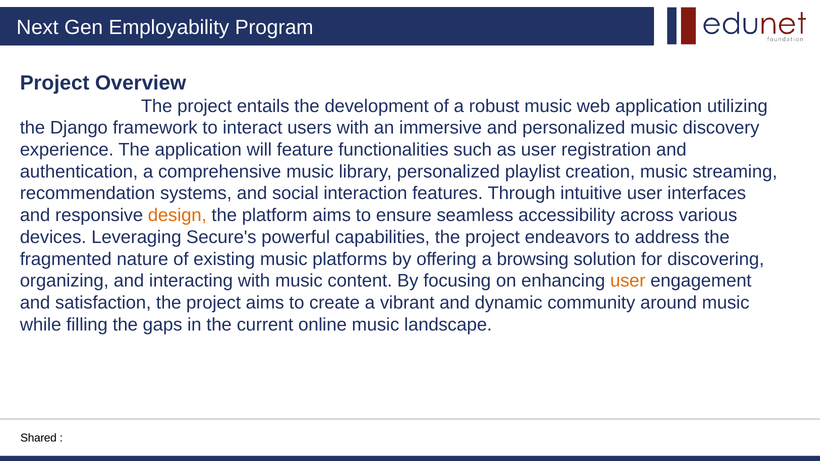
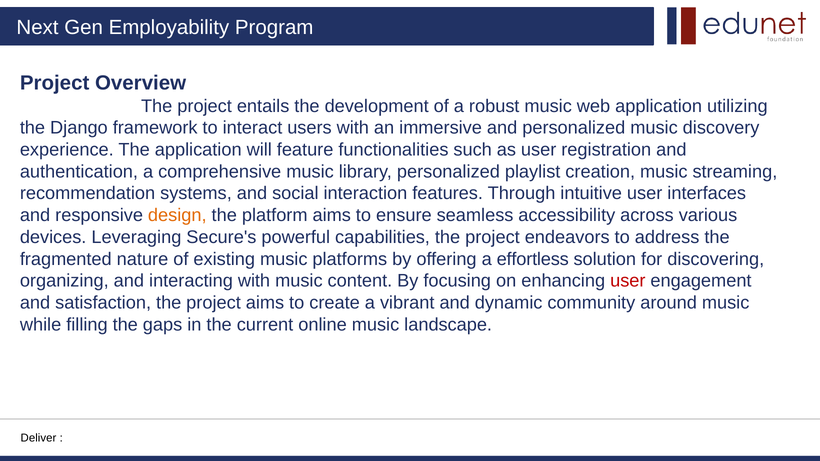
browsing: browsing -> effortless
user at (628, 281) colour: orange -> red
Shared: Shared -> Deliver
